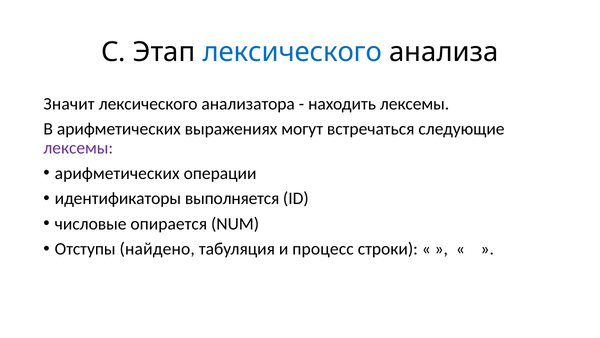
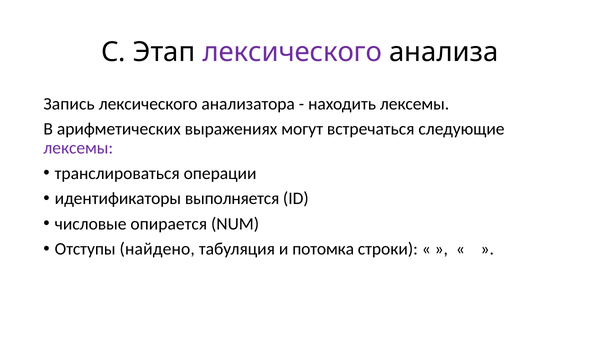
лексического at (292, 52) colour: blue -> purple
Значит: Значит -> Запись
арифметических at (117, 173): арифметических -> транслироваться
процесс: процесс -> потомка
